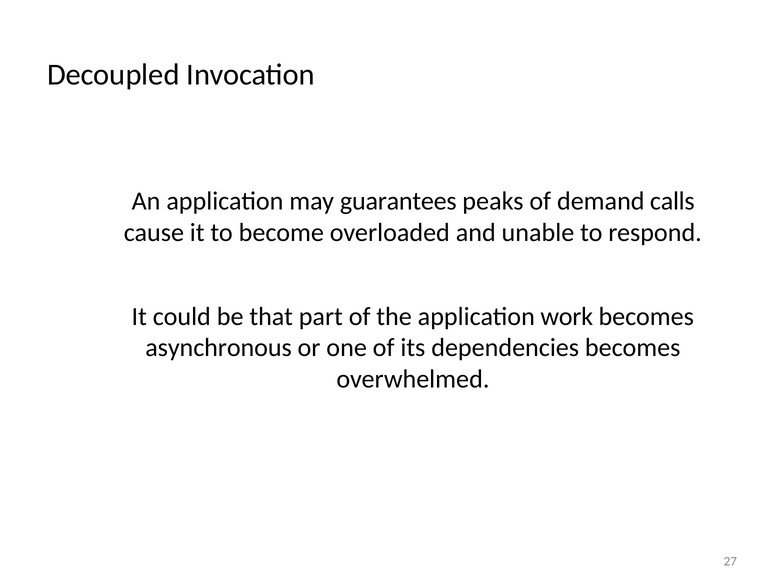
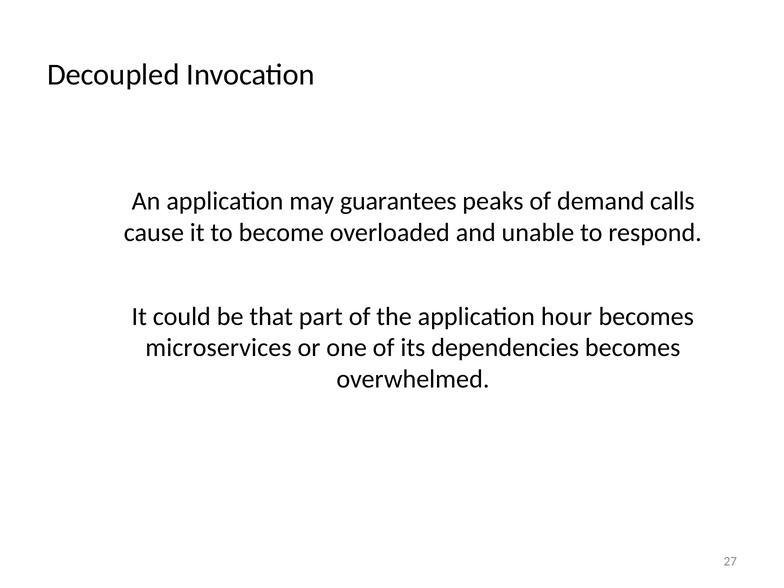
work: work -> hour
asynchronous: asynchronous -> microservices
